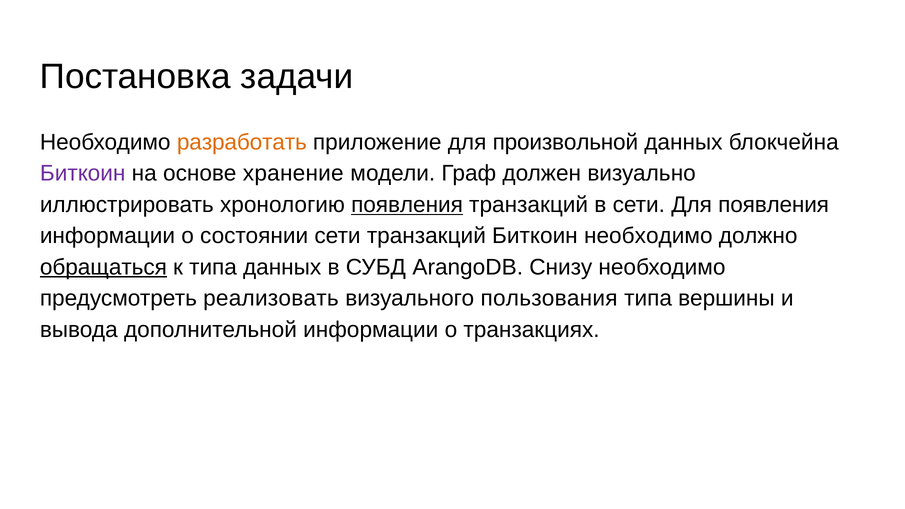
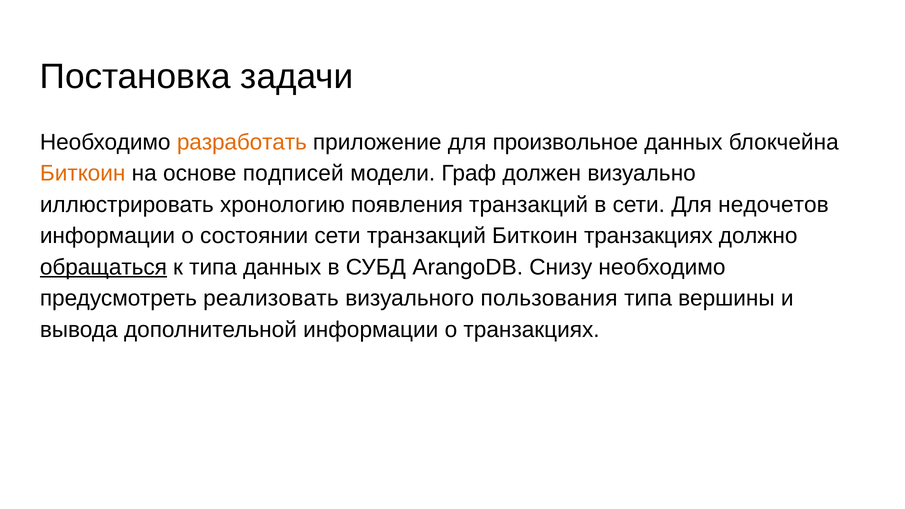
произвольной: произвольной -> произвольное
Биткоин at (83, 174) colour: purple -> orange
хранение: хранение -> подписей
появления at (407, 205) underline: present -> none
Для появления: появления -> недочетов
Биткоин необходимо: необходимо -> транзакциях
